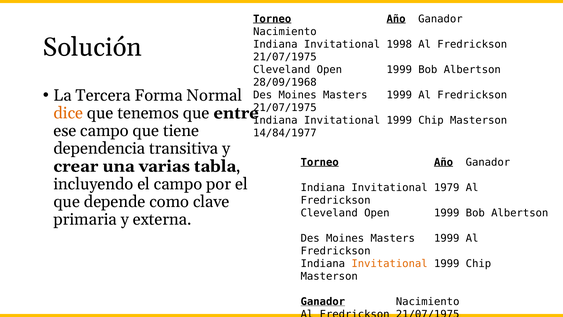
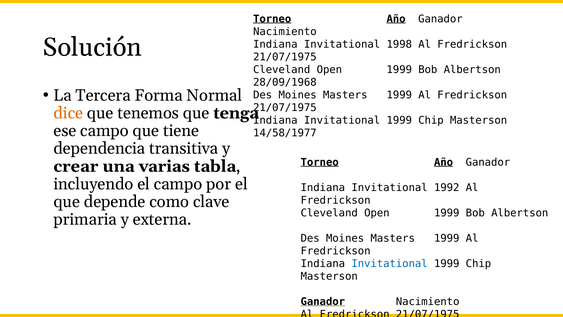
entre: entre -> tenga
14/84/1977: 14/84/1977 -> 14/58/1977
1979: 1979 -> 1992
Invitational at (390, 264) colour: orange -> blue
